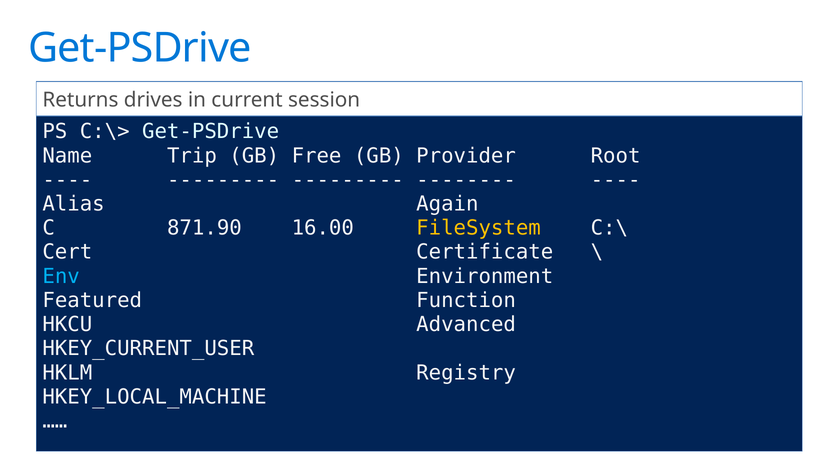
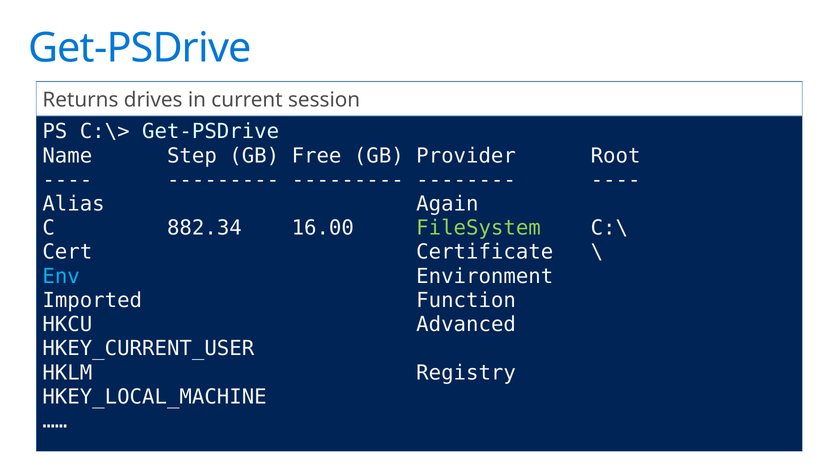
Trip: Trip -> Step
871.90: 871.90 -> 882.34
FileSystem colour: yellow -> light green
Featured: Featured -> Imported
